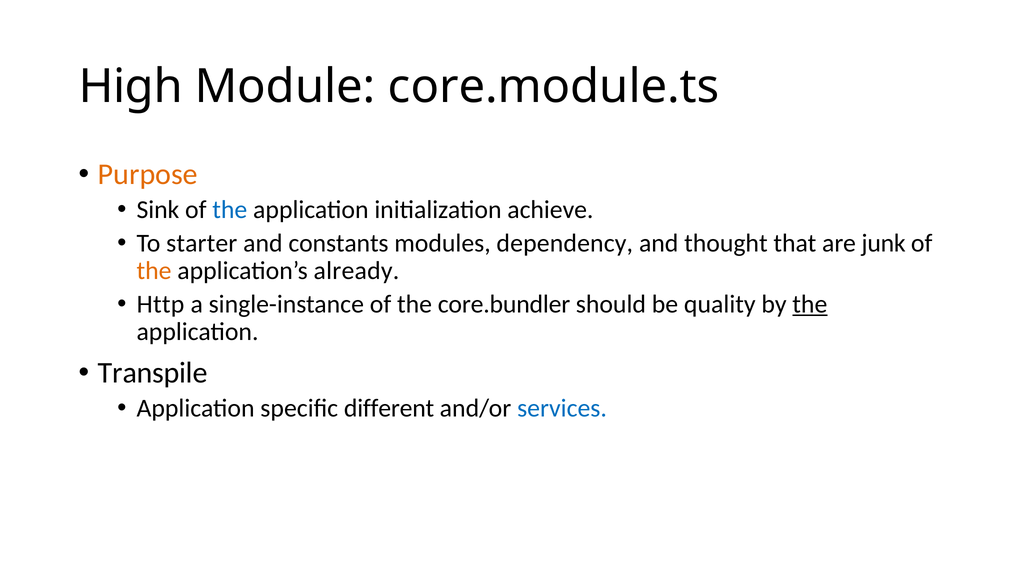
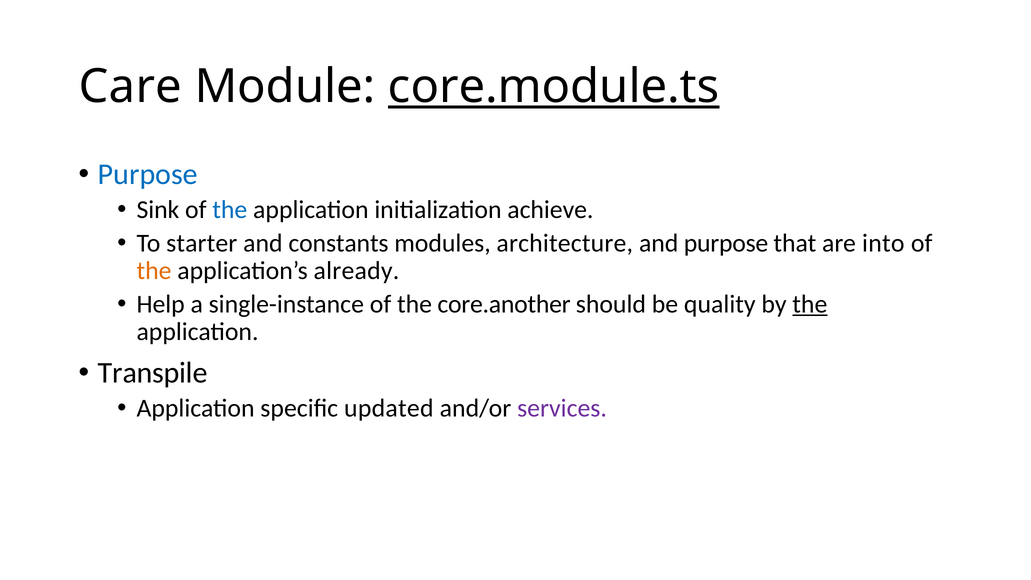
High: High -> Care
core.module.ts underline: none -> present
Purpose at (148, 174) colour: orange -> blue
dependency: dependency -> architecture
and thought: thought -> purpose
junk: junk -> into
Http: Http -> Help
core.bundler: core.bundler -> core.another
different: different -> updated
services colour: blue -> purple
